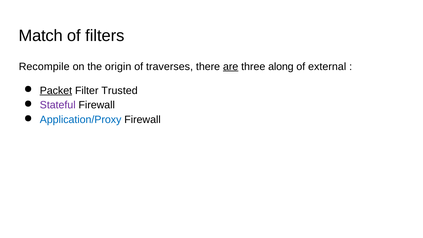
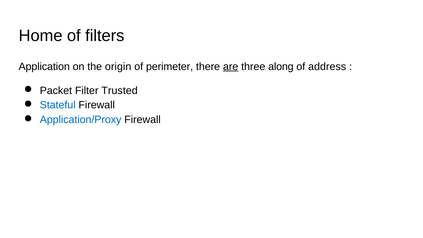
Match: Match -> Home
Recompile: Recompile -> Application
traverses: traverses -> perimeter
external: external -> address
Packet underline: present -> none
Stateful colour: purple -> blue
